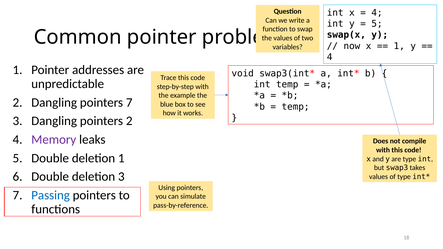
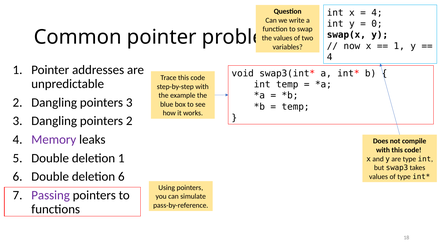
5 at (377, 24): 5 -> 0
pointers 7: 7 -> 3
deletion 3: 3 -> 6
Passing colour: blue -> purple
